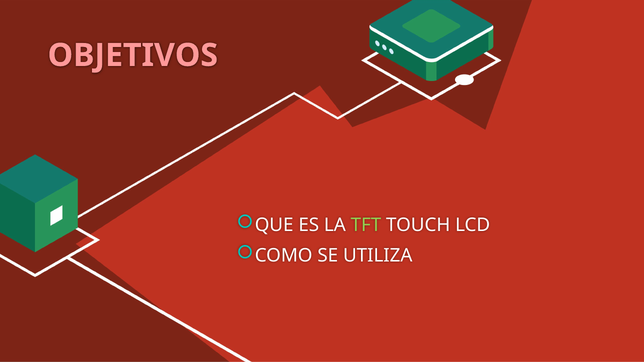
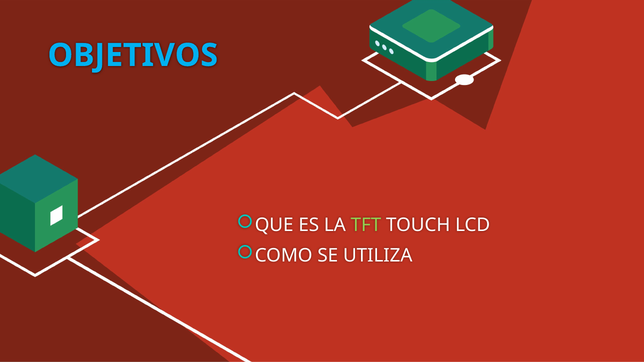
OBJETIVOS colour: pink -> light blue
